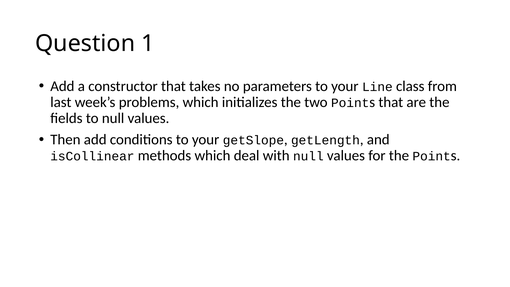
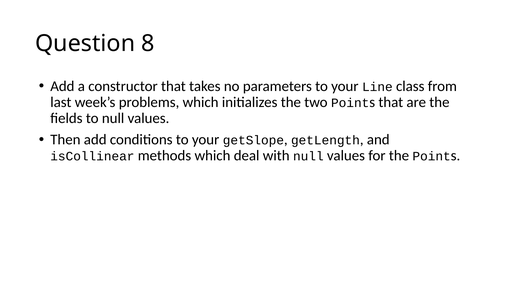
1: 1 -> 8
